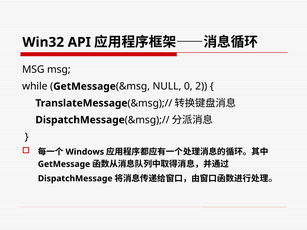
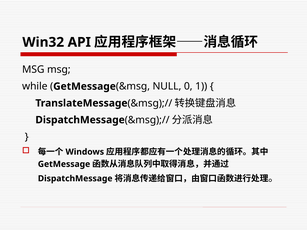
2: 2 -> 1
